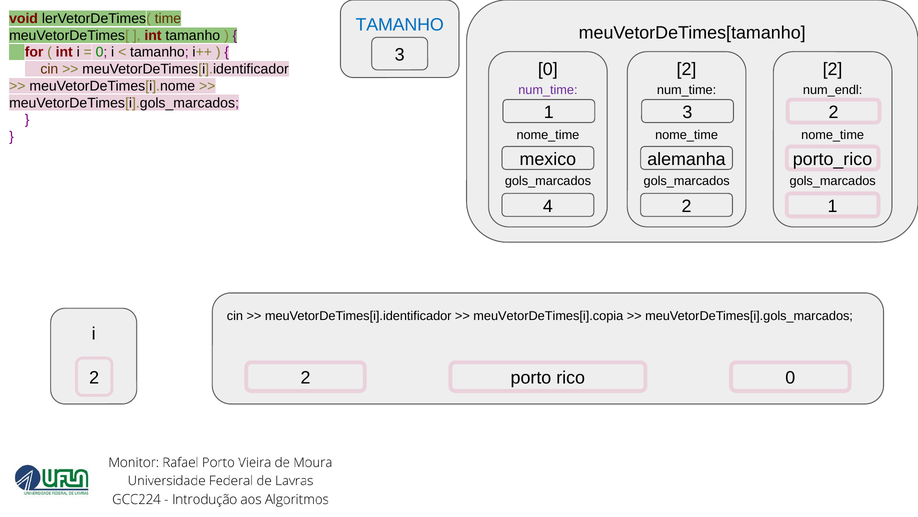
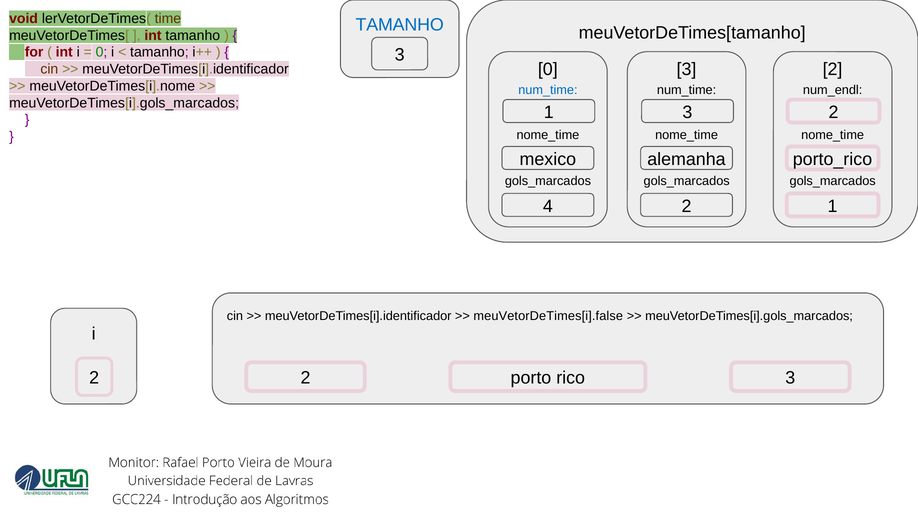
2 at (687, 69): 2 -> 3
num_time at (548, 90) colour: purple -> blue
meuVetorDeTimes[i].copia: meuVetorDeTimes[i].copia -> meuVetorDeTimes[i].false
rico 0: 0 -> 3
